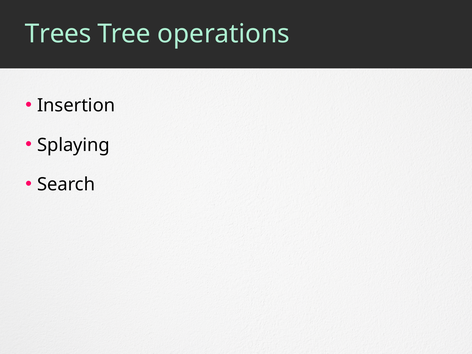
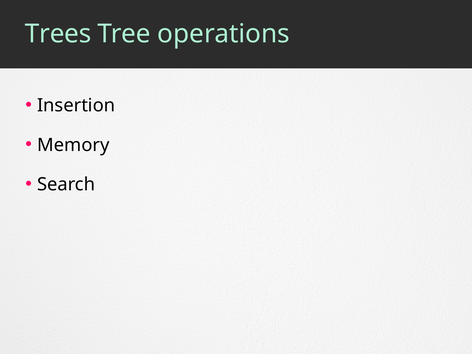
Splaying: Splaying -> Memory
